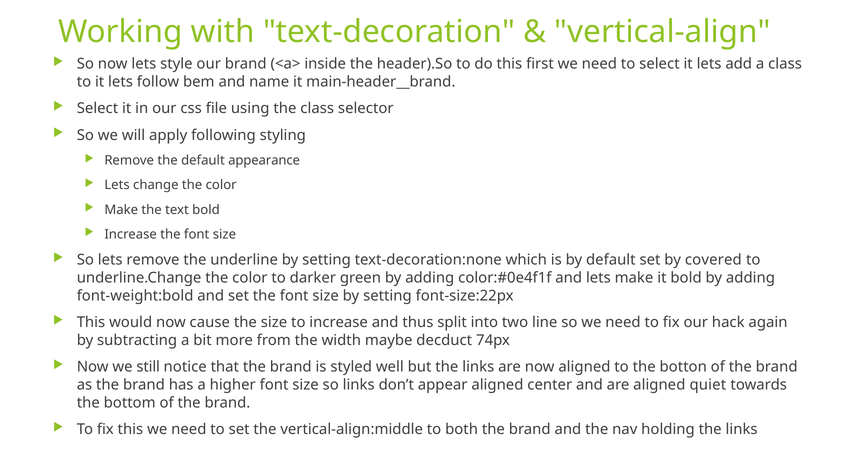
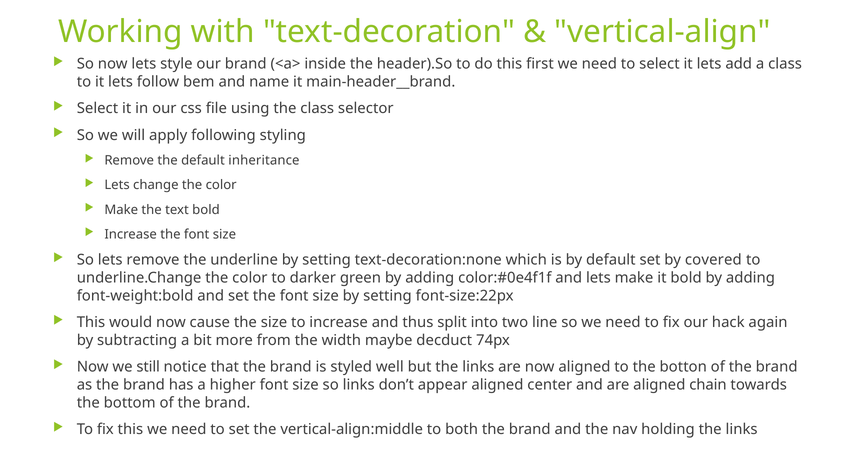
appearance: appearance -> inheritance
quiet: quiet -> chain
